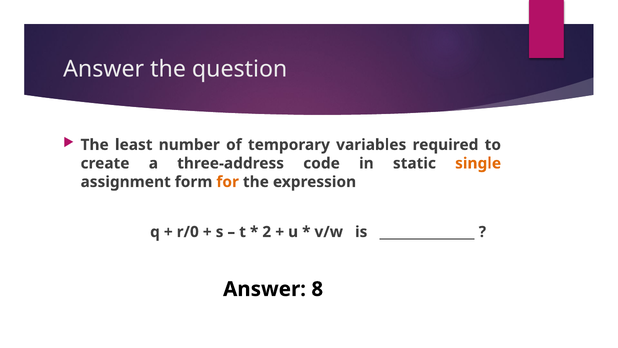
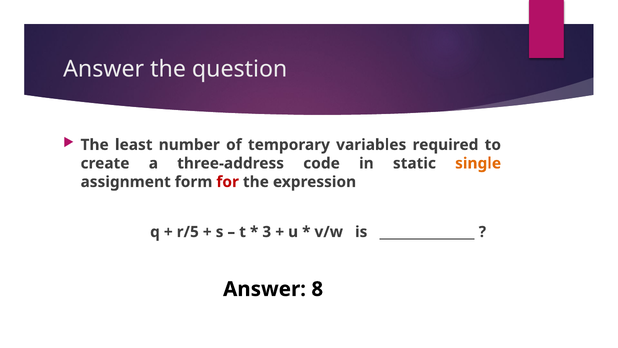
for colour: orange -> red
r/0: r/0 -> r/5
2: 2 -> 3
